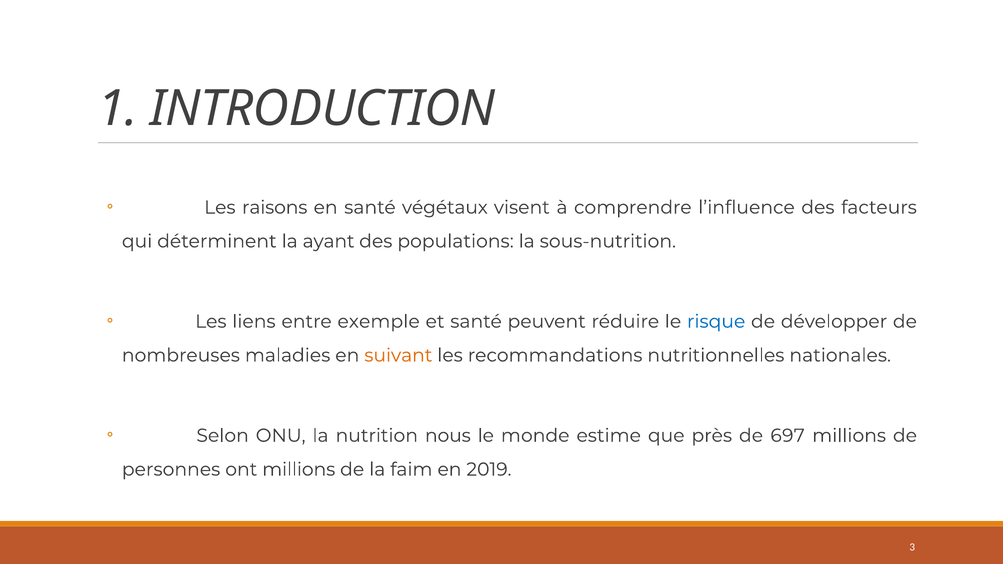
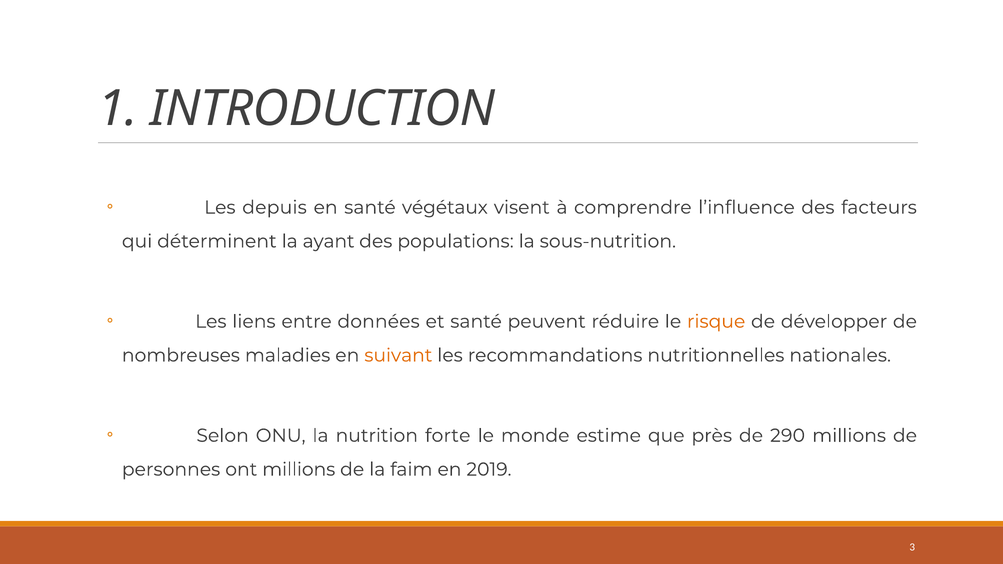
raisons: raisons -> depuis
exemple: exemple -> données
risque colour: blue -> orange
nous: nous -> forte
697: 697 -> 290
